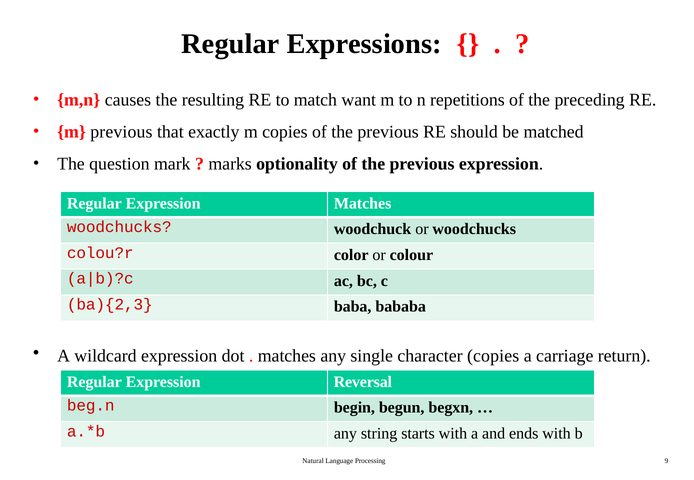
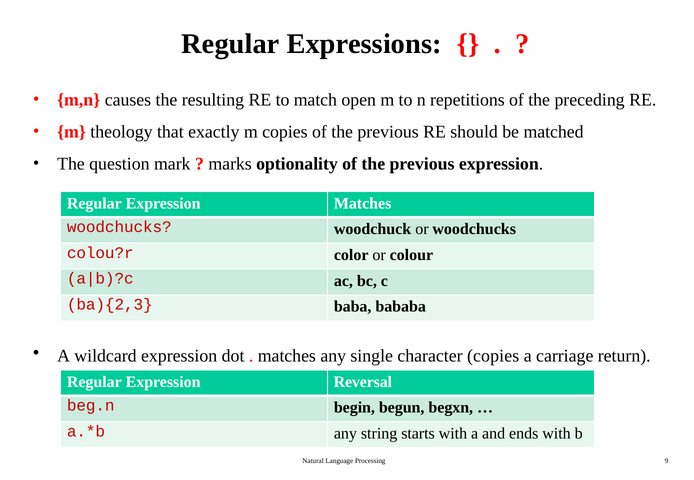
want: want -> open
m previous: previous -> theology
